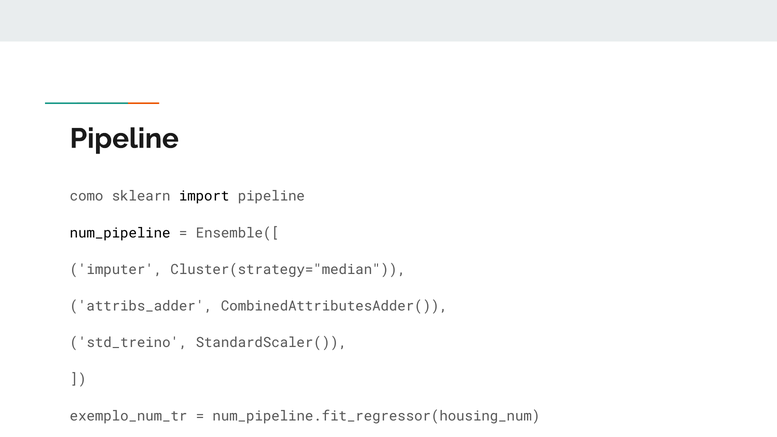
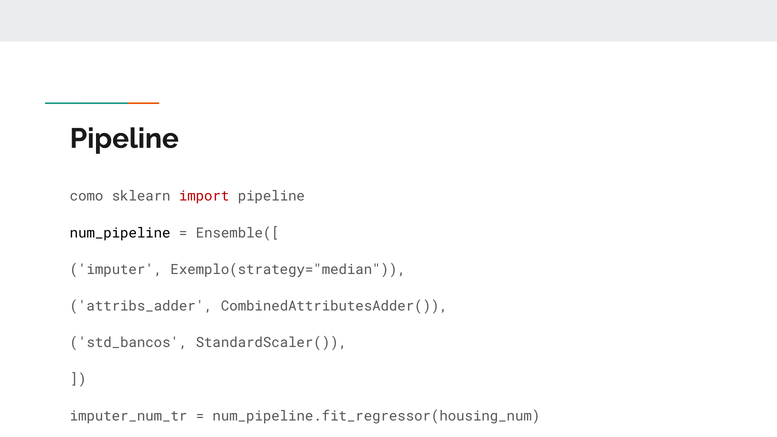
import colour: black -> red
Cluster(strategy="median: Cluster(strategy="median -> Exemplo(strategy="median
std_treino: std_treino -> std_bancos
exemplo_num_tr: exemplo_num_tr -> imputer_num_tr
